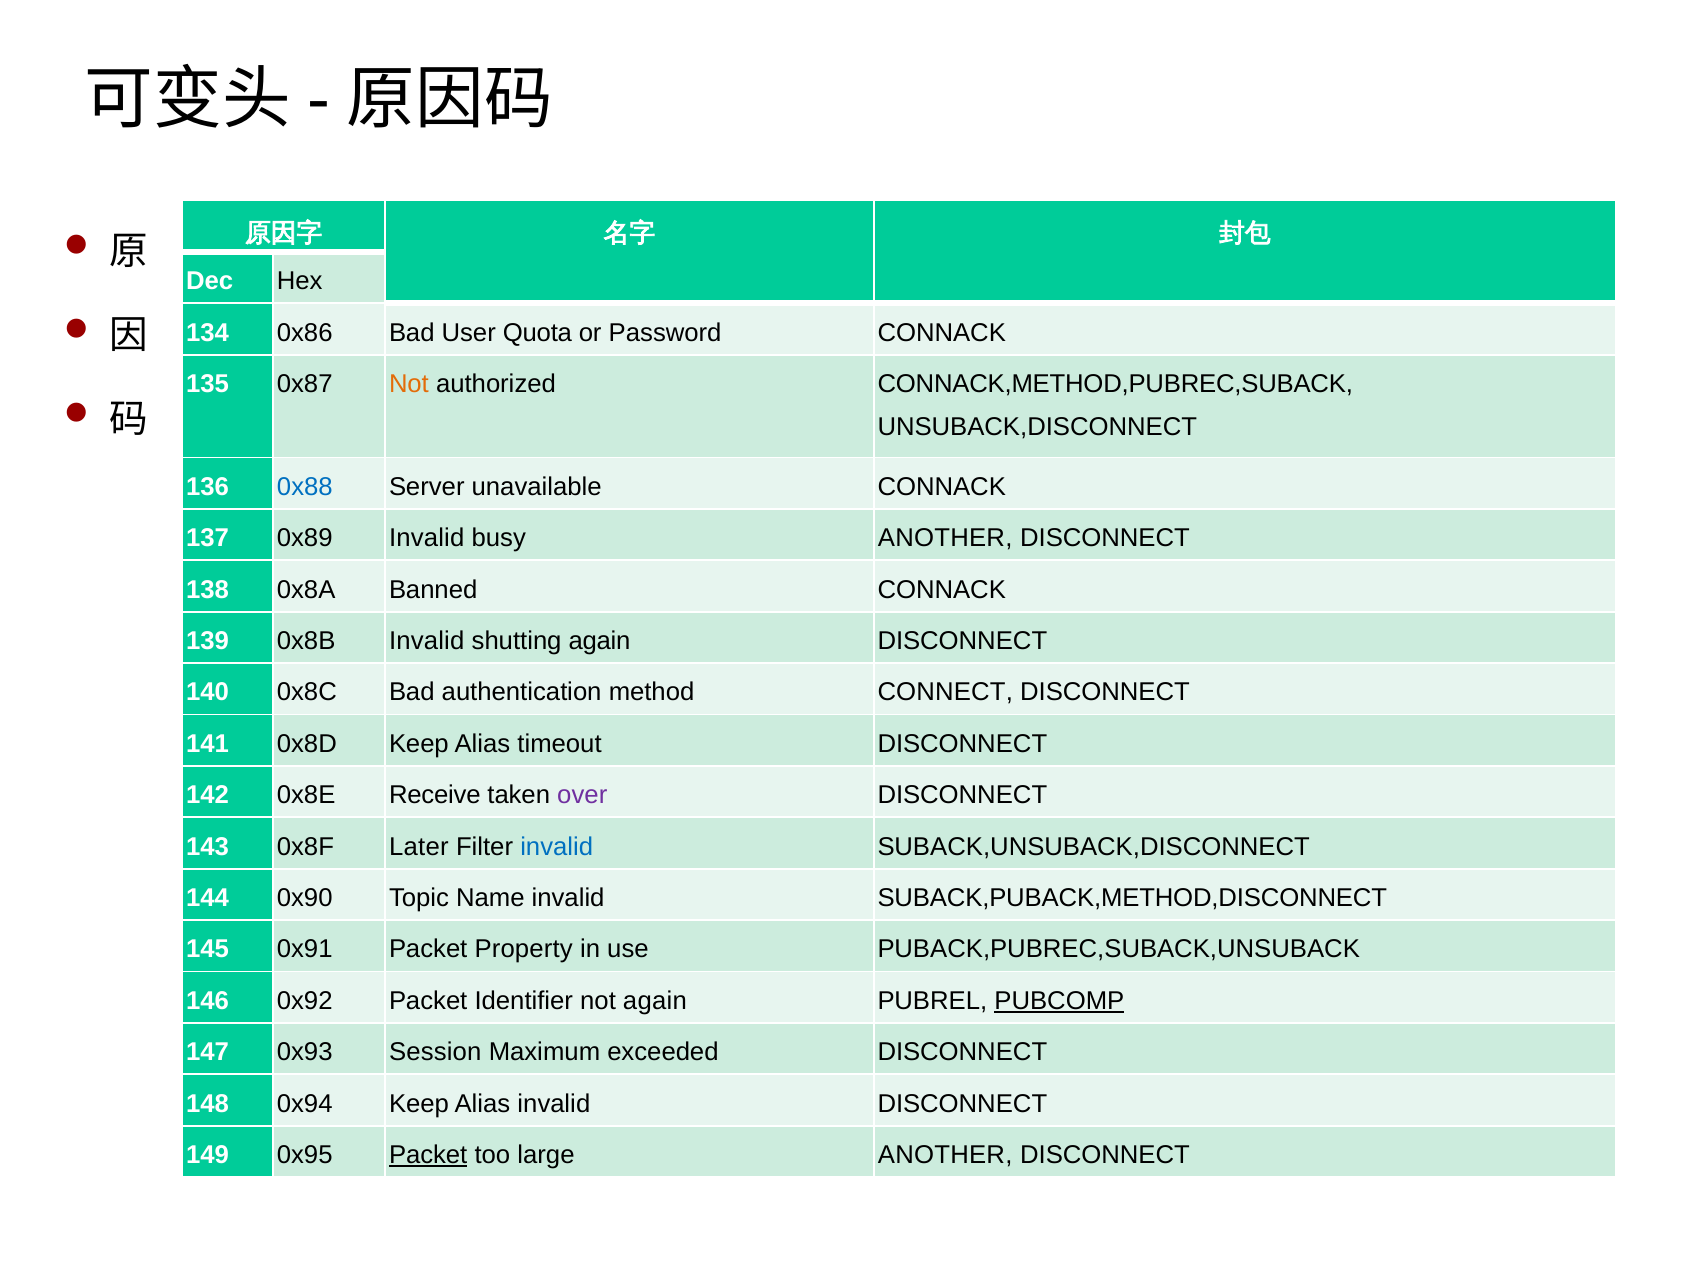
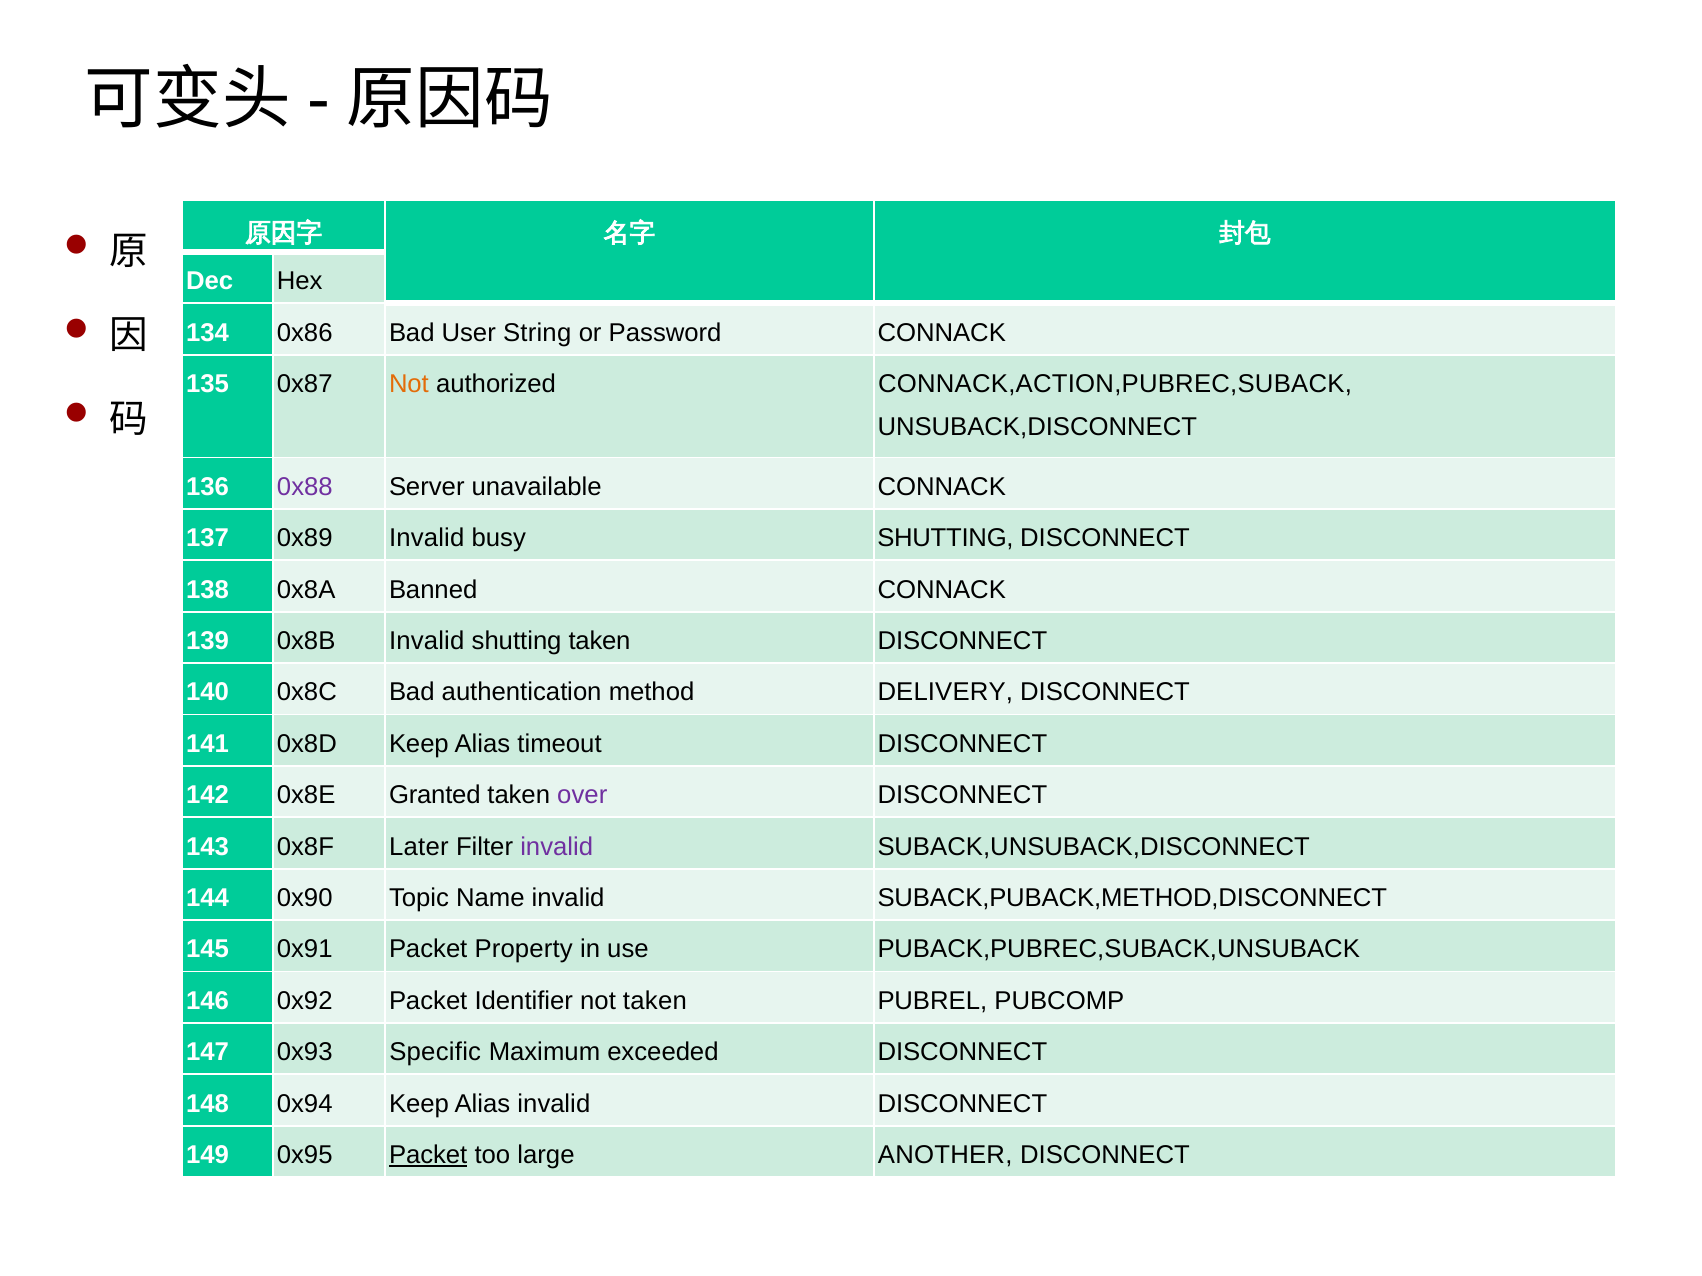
Quota: Quota -> String
CONNACK,METHOD,PUBREC,SUBACK: CONNACK,METHOD,PUBREC,SUBACK -> CONNACK,ACTION,PUBREC,SUBACK
0x88 colour: blue -> purple
busy ANOTHER: ANOTHER -> SHUTTING
shutting again: again -> taken
CONNECT: CONNECT -> DELIVERY
Receive: Receive -> Granted
invalid at (557, 847) colour: blue -> purple
not again: again -> taken
PUBCOMP underline: present -> none
Session: Session -> Specific
